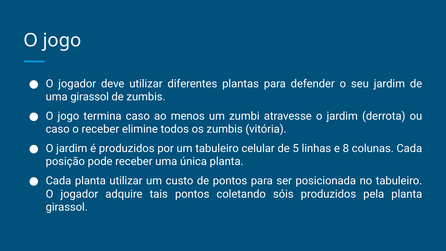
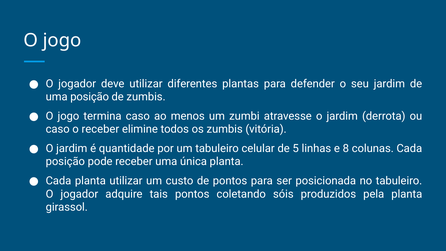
uma girassol: girassol -> posição
é produzidos: produzidos -> quantidade
